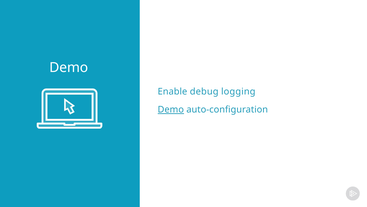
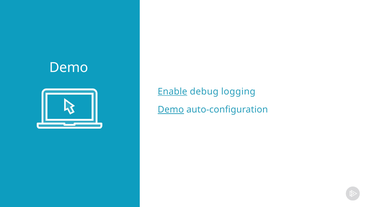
Enable underline: none -> present
